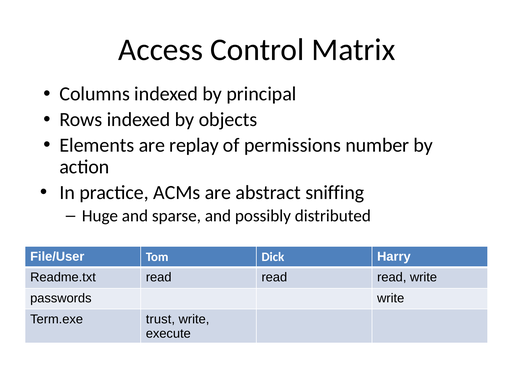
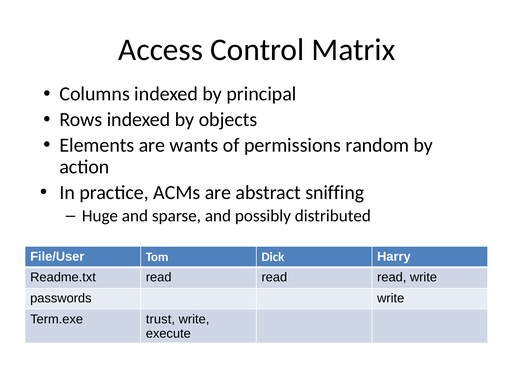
replay: replay -> wants
number: number -> random
